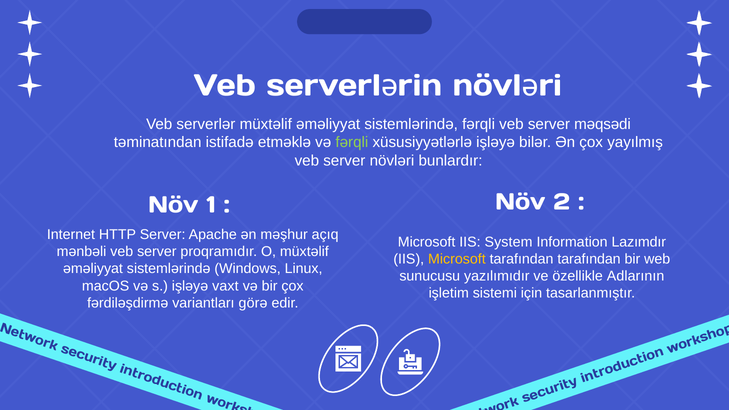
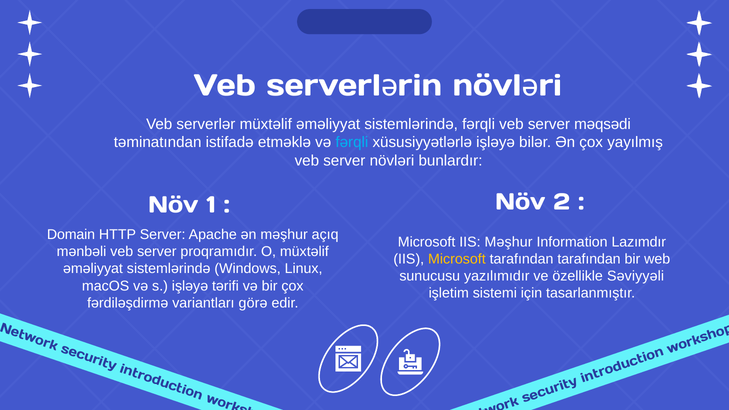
fərqli at (352, 142) colour: light green -> light blue
Internet: Internet -> Domain
IIS System: System -> Məşhur
Adlarının: Adlarının -> Səviyyəli
vaxt: vaxt -> tərifi
